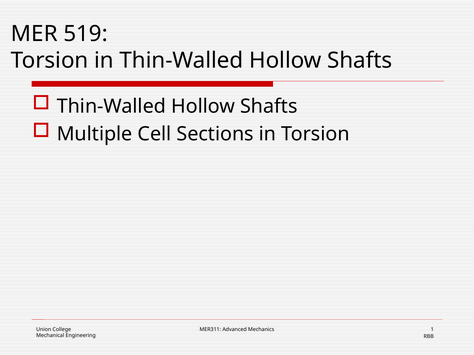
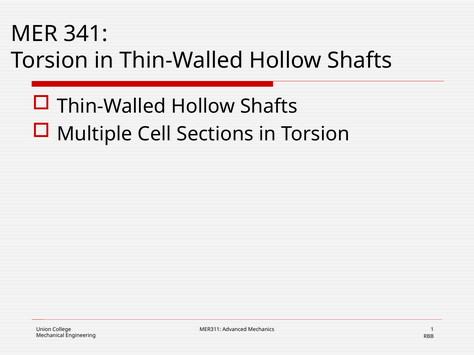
519: 519 -> 341
